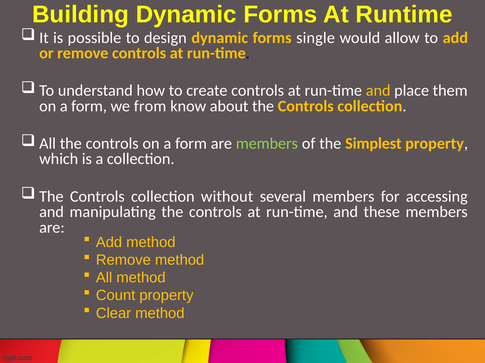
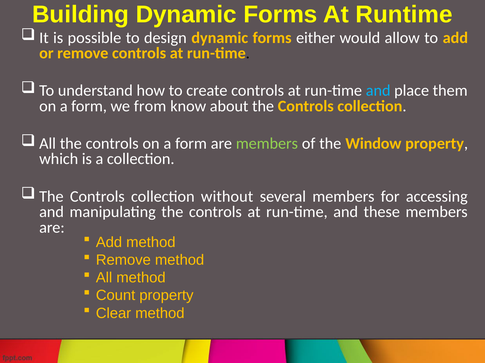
single: single -> either
and at (378, 91) colour: yellow -> light blue
Simplest: Simplest -> Window
